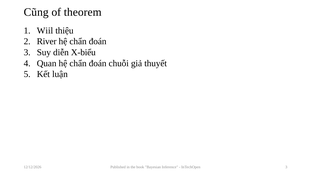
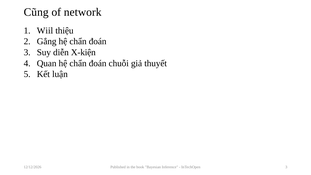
theorem: theorem -> network
River: River -> Gắng
X-biểu: X-biểu -> X-kiện
